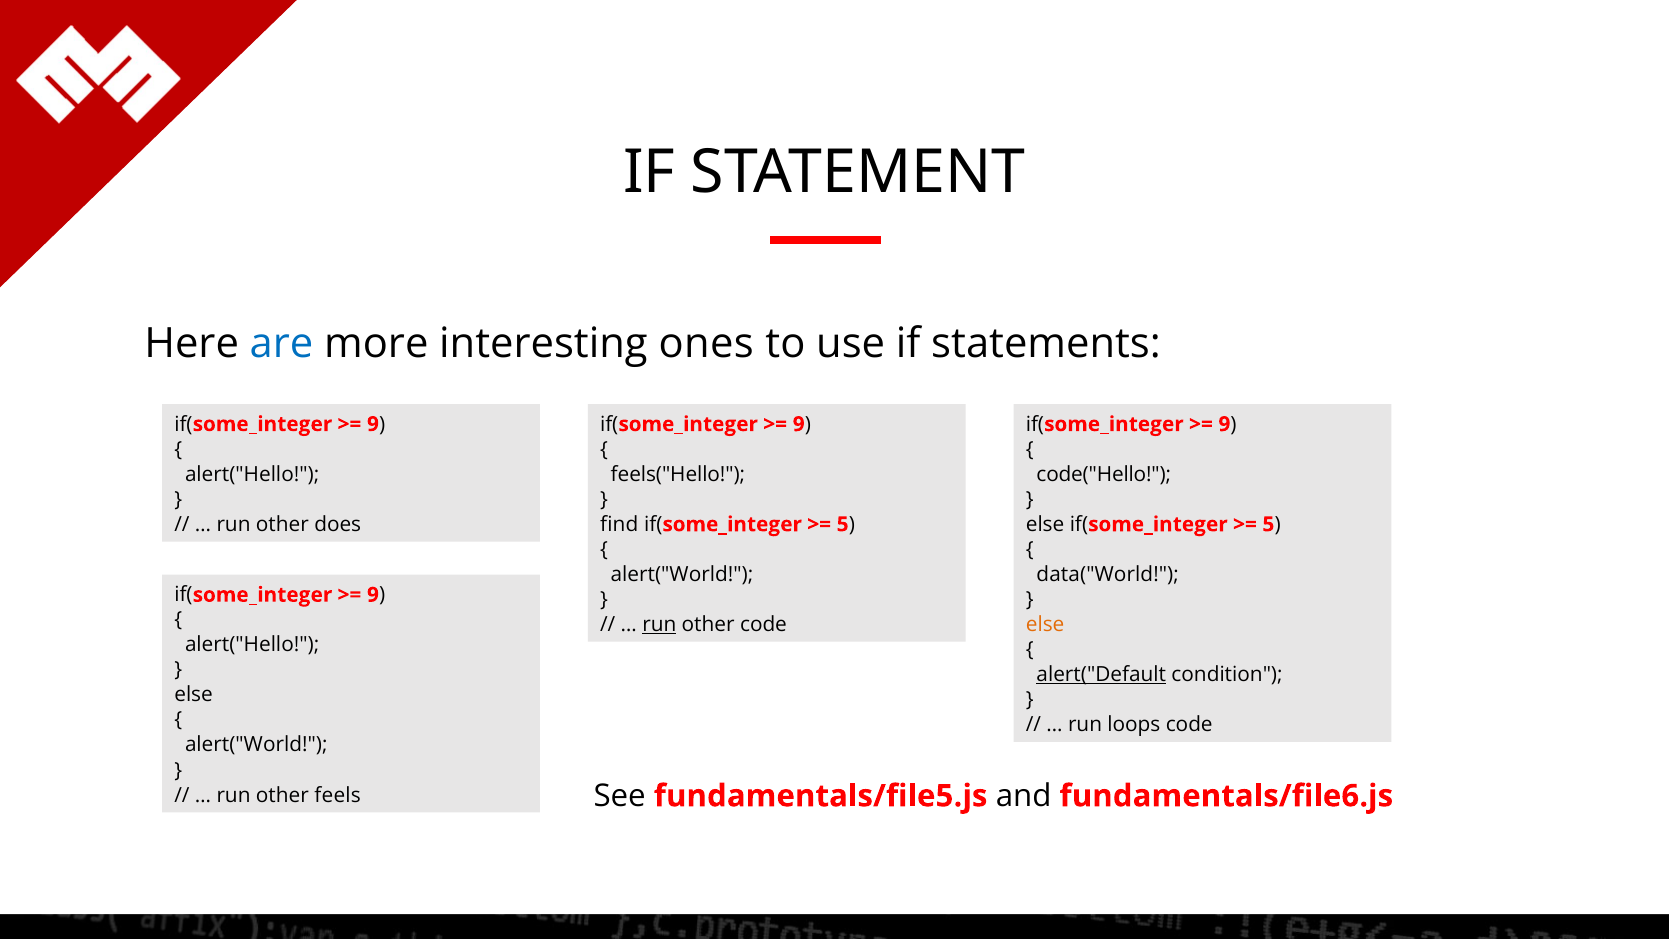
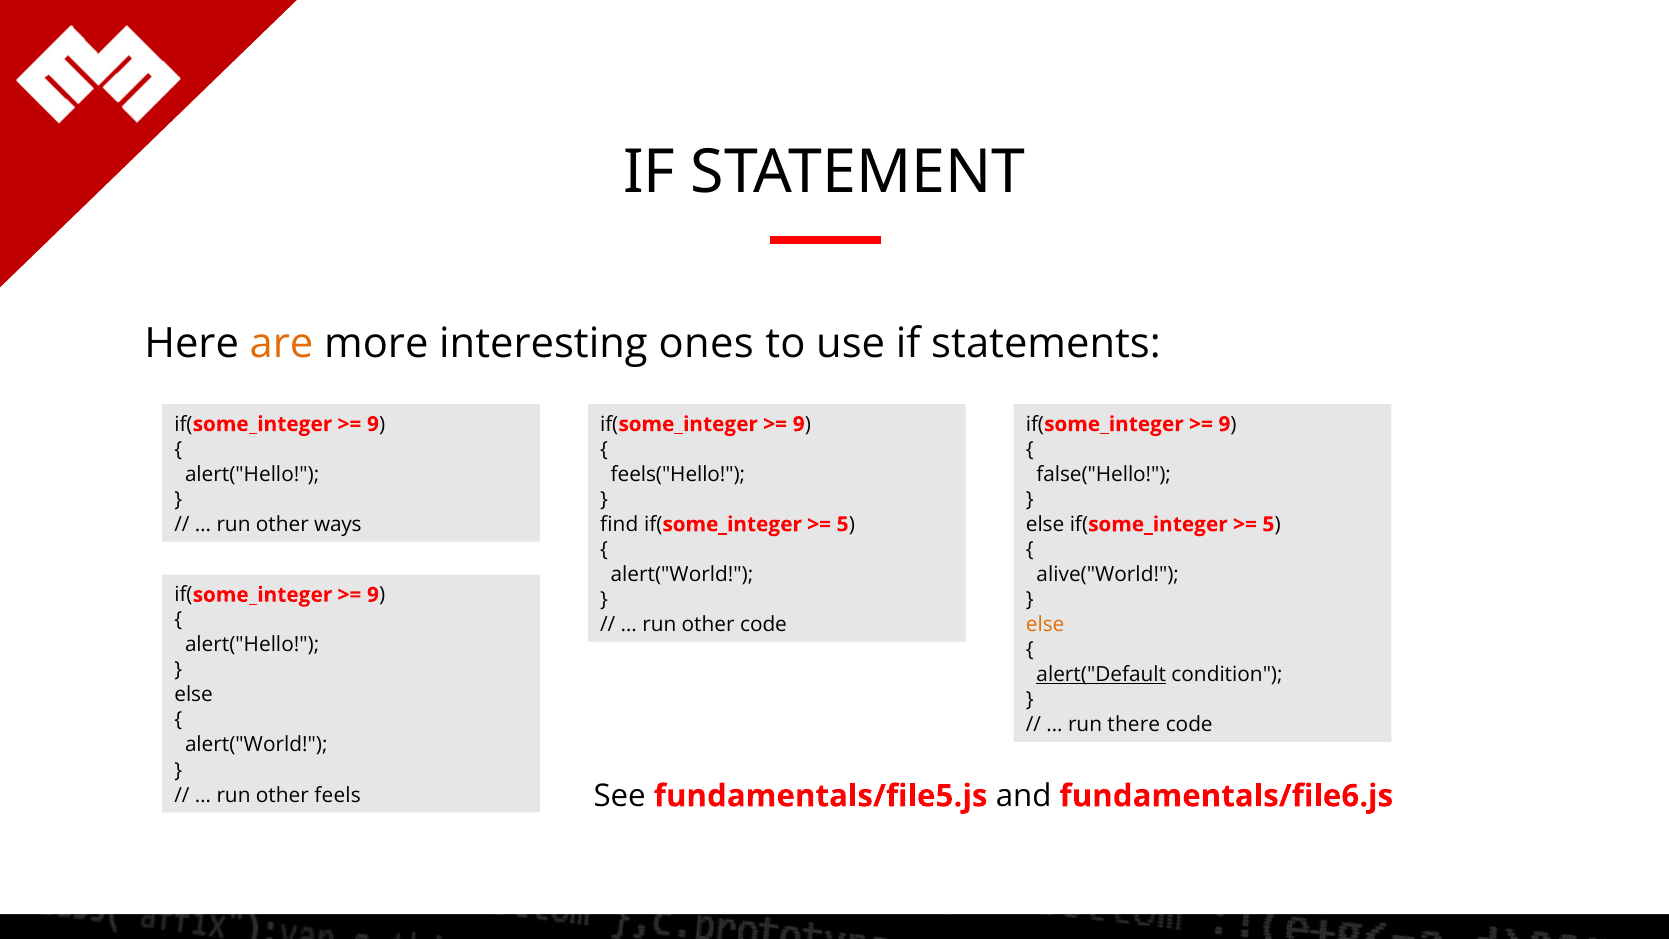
are colour: blue -> orange
code("Hello: code("Hello -> false("Hello
does: does -> ways
data("World: data("World -> alive("World
run at (659, 624) underline: present -> none
loops: loops -> there
